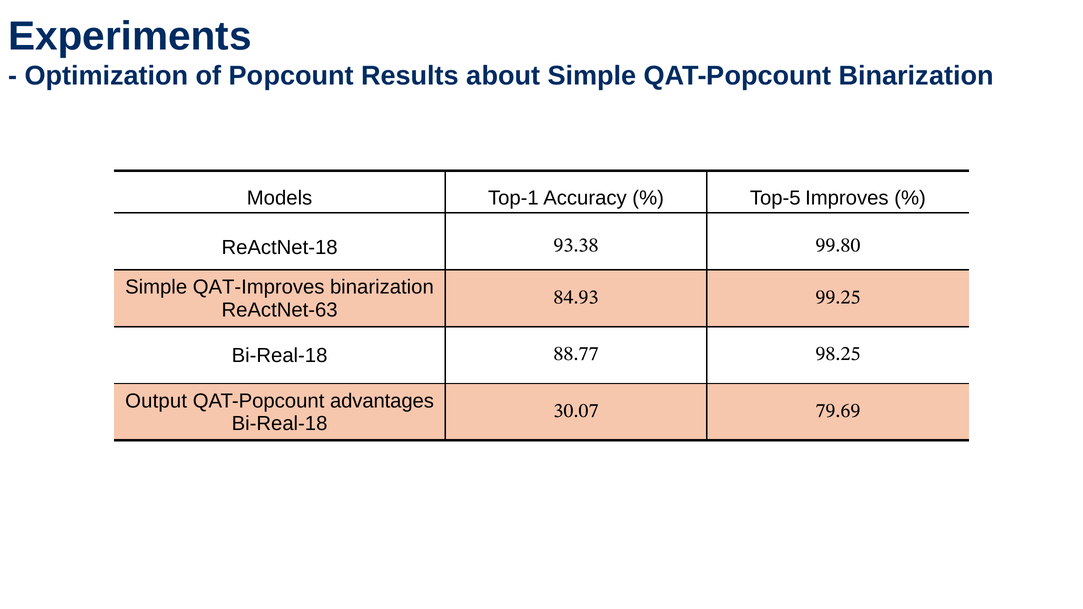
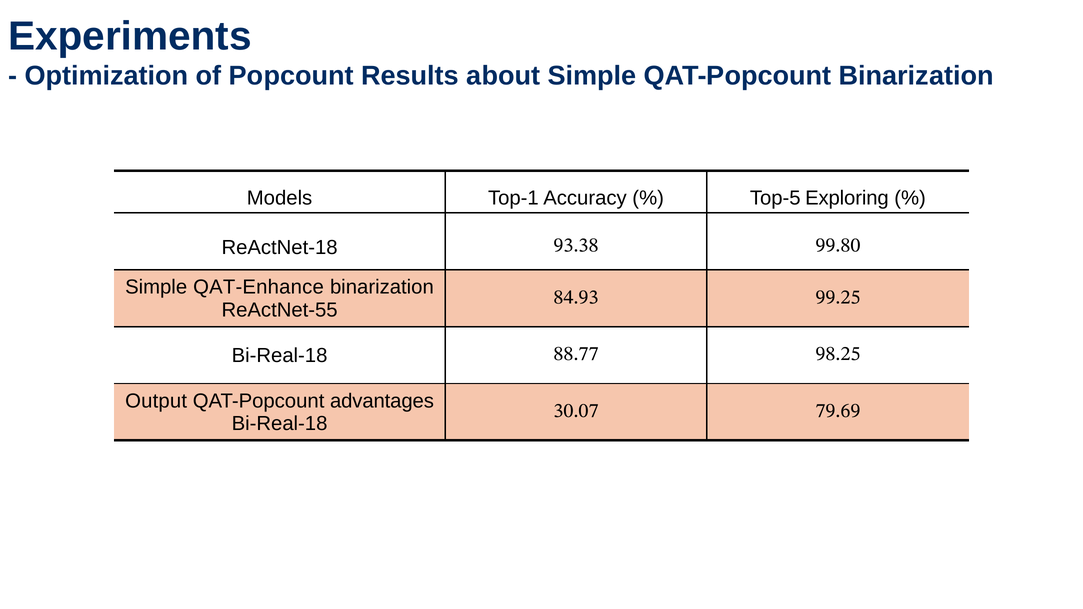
Improves: Improves -> Exploring
QAT-Improves: QAT-Improves -> QAT-Enhance
ReActNet-63: ReActNet-63 -> ReActNet-55
